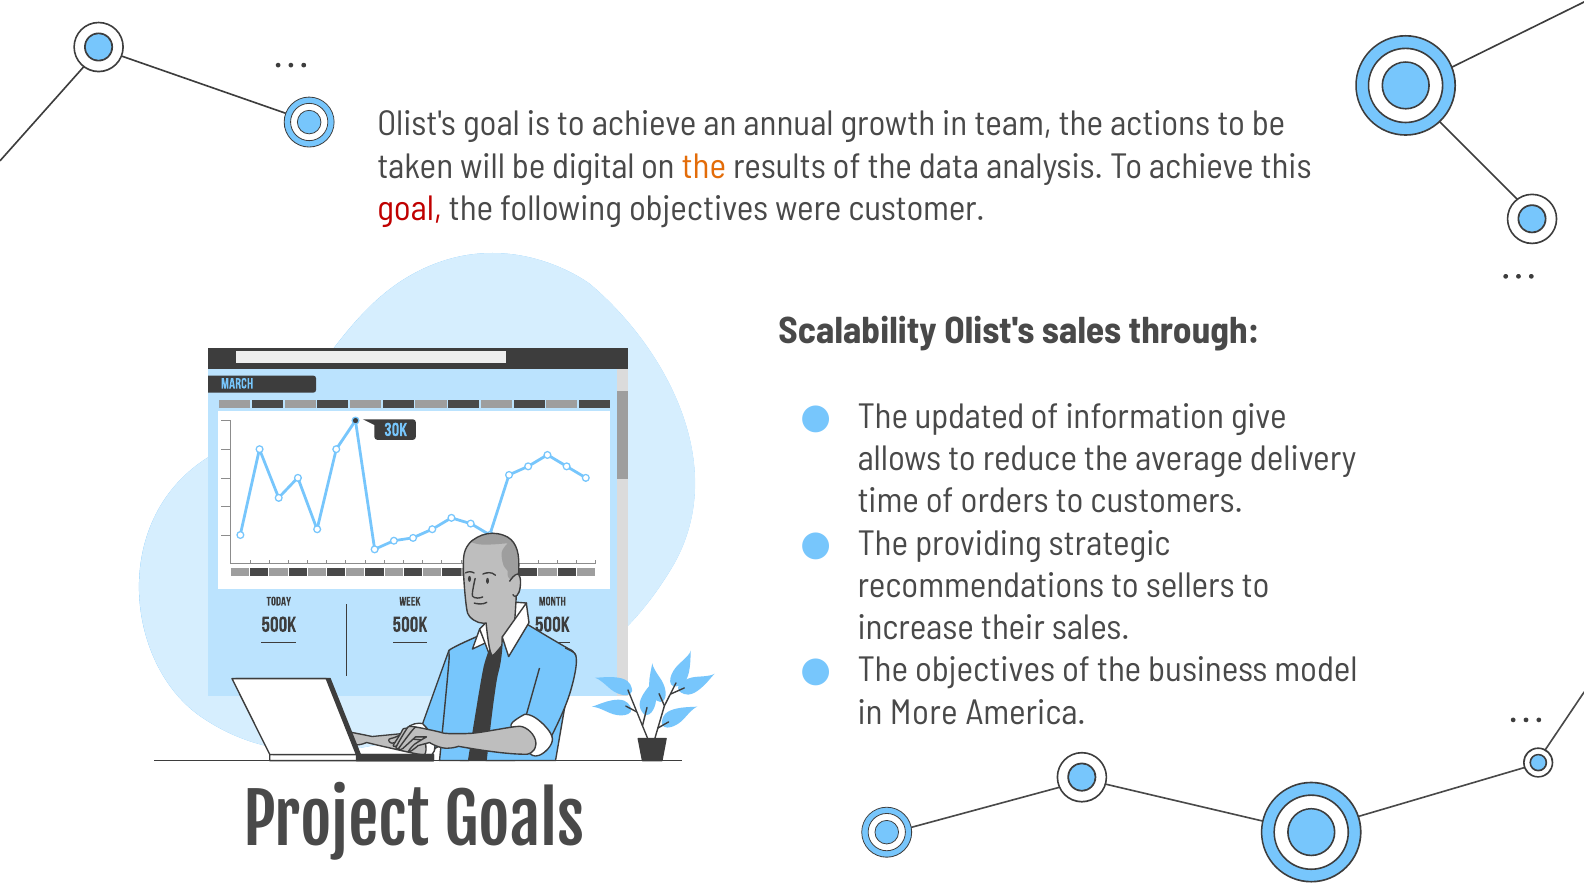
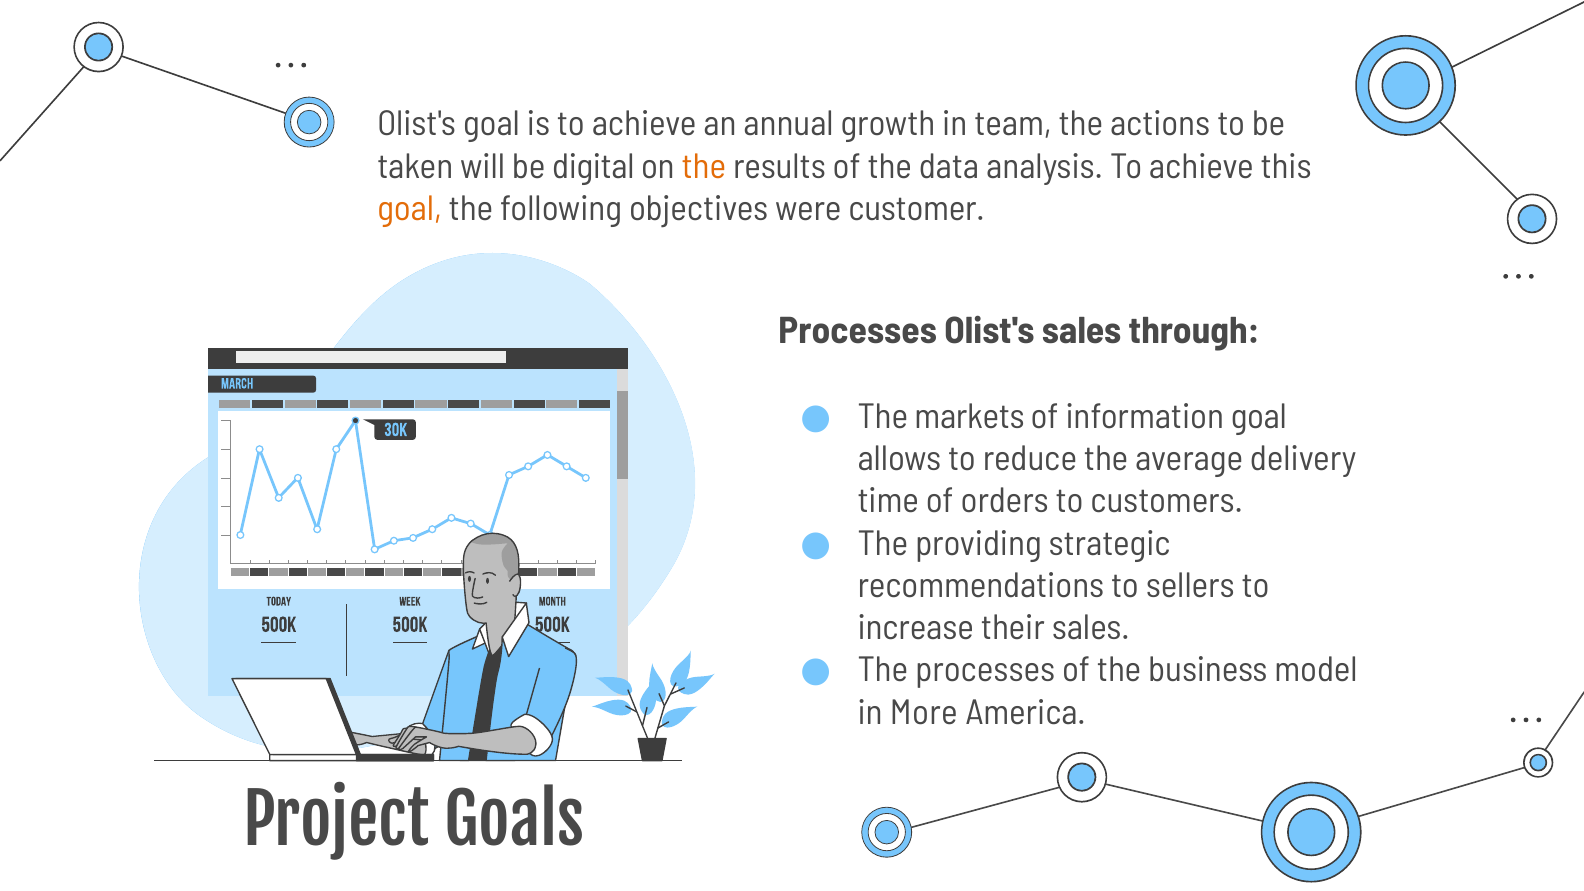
goal at (410, 209) colour: red -> orange
Scalability at (858, 331): Scalability -> Processes
updated: updated -> markets
information give: give -> goal
The objectives: objectives -> processes
